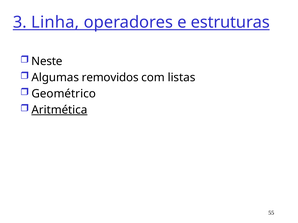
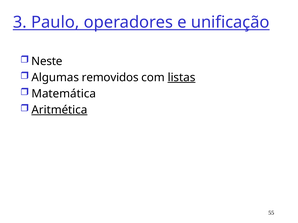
Linha: Linha -> Paulo
estruturas: estruturas -> unificação
listas underline: none -> present
Geométrico: Geométrico -> Matemática
